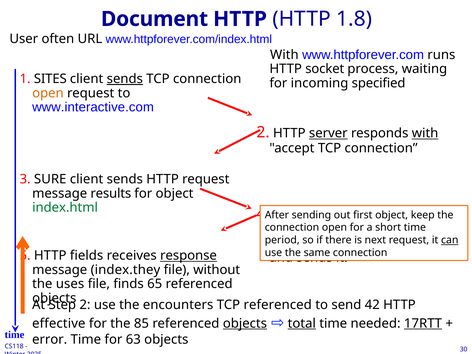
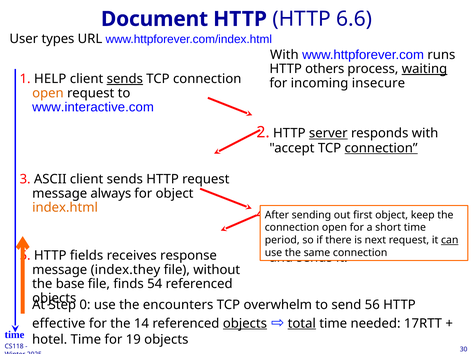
1.8: 1.8 -> 6.6
often: often -> types
socket: socket -> others
waiting underline: none -> present
SITES: SITES -> HELP
specified: specified -> insecure
with at (425, 133) underline: present -> none
connection at (381, 148) underline: none -> present
SURE: SURE -> ASCII
results: results -> always
index.html colour: green -> orange
response underline: present -> none
uses: uses -> base
65: 65 -> 54
2 at (85, 305): 2 -> 0
TCP referenced: referenced -> overwhelm
42: 42 -> 56
85: 85 -> 14
17RTT underline: present -> none
error: error -> hotel
63: 63 -> 19
